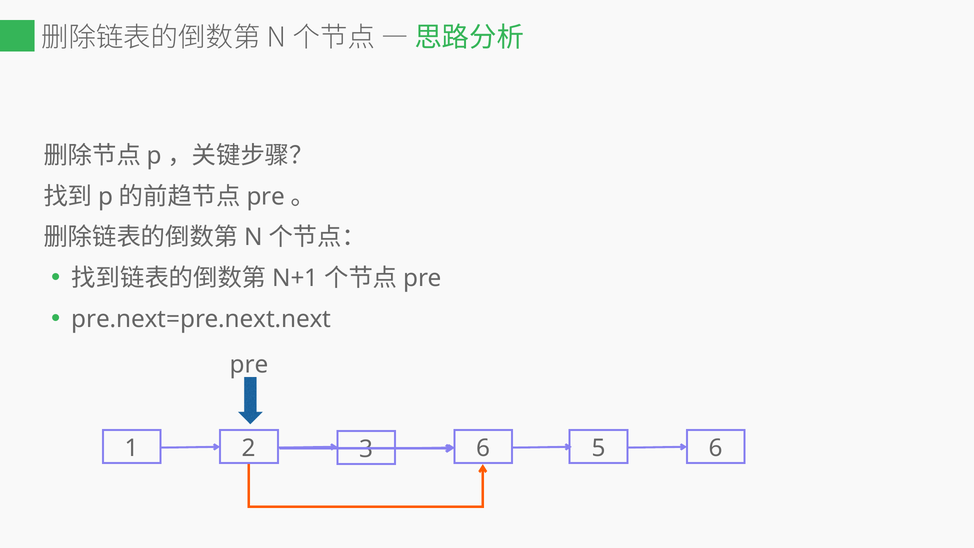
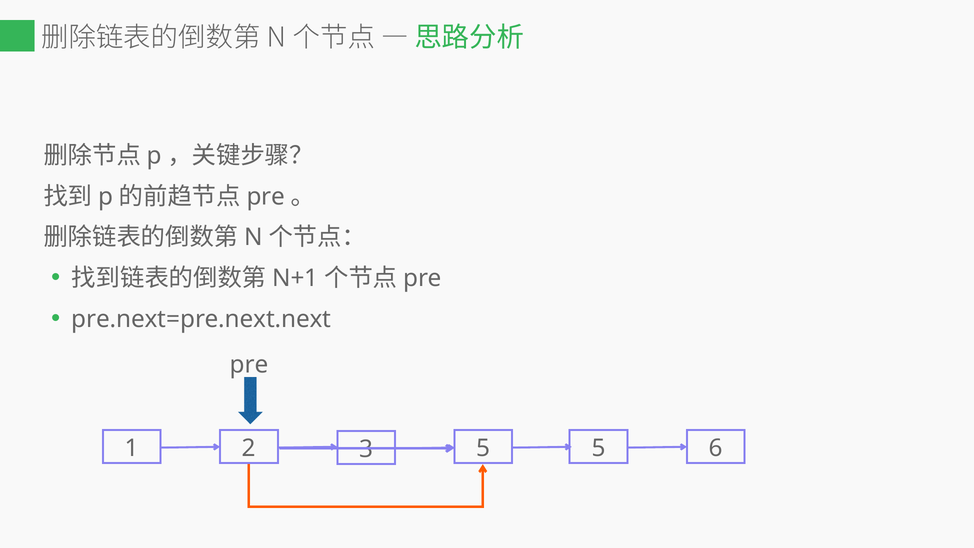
6 at (483, 448): 6 -> 5
